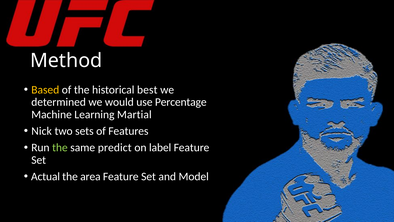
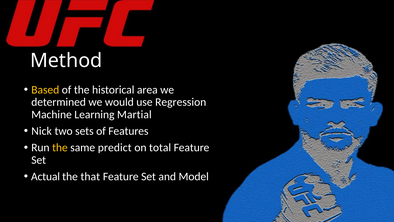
best: best -> area
Percentage: Percentage -> Regression
the at (60, 147) colour: light green -> yellow
label: label -> total
area: area -> that
